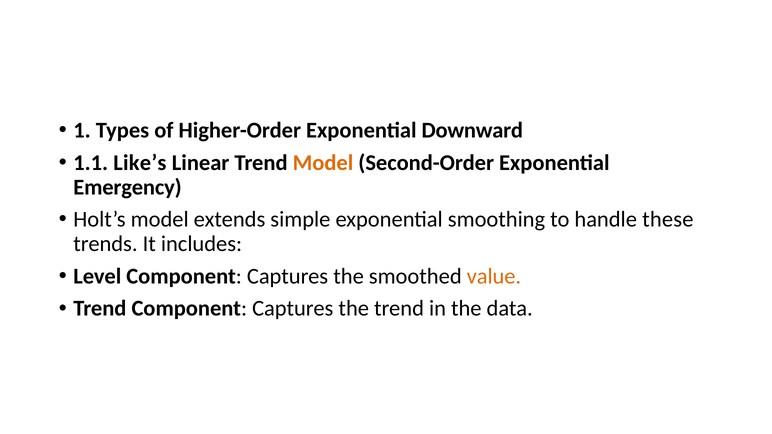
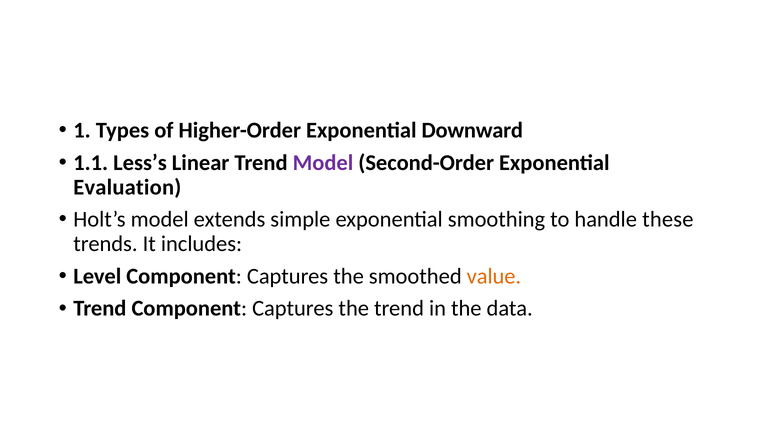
Like’s: Like’s -> Less’s
Model at (323, 163) colour: orange -> purple
Emergency: Emergency -> Evaluation
